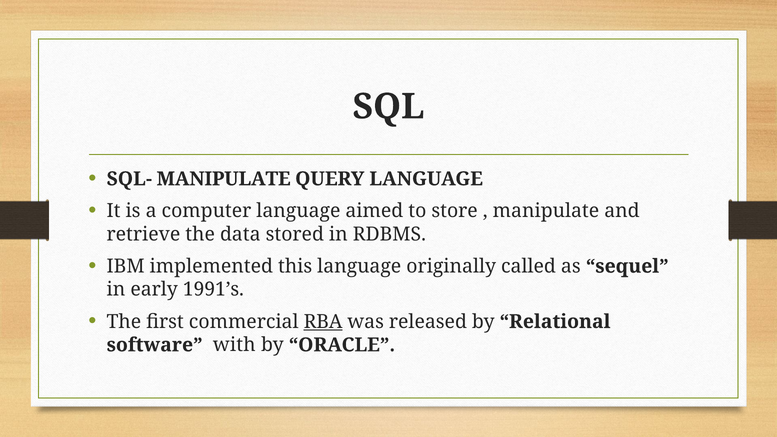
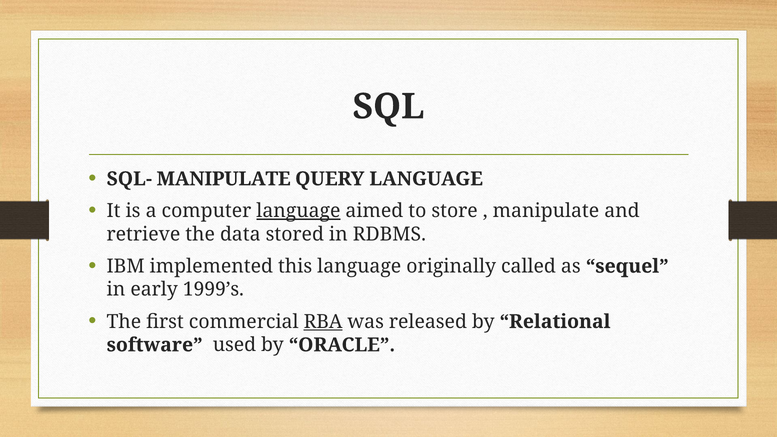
language at (298, 211) underline: none -> present
1991’s: 1991’s -> 1999’s
with: with -> used
